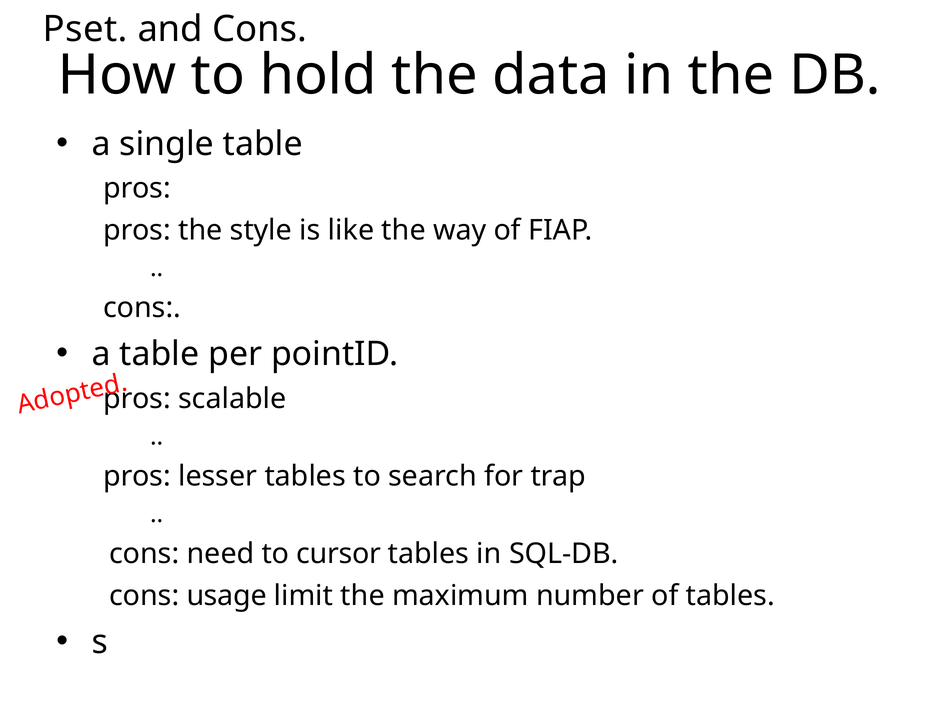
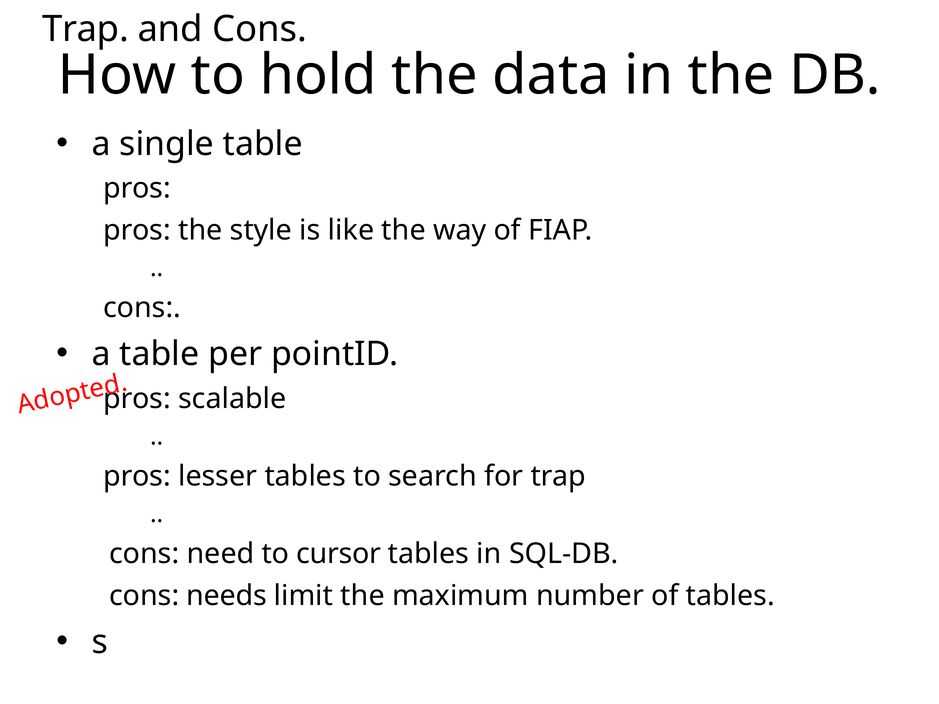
Pset at (85, 29): Pset -> Trap
usage: usage -> needs
